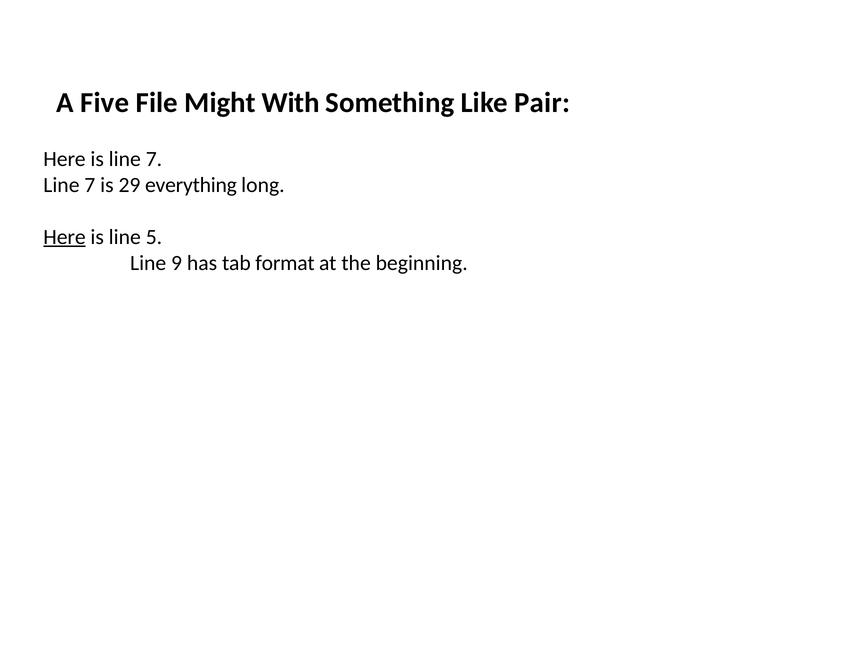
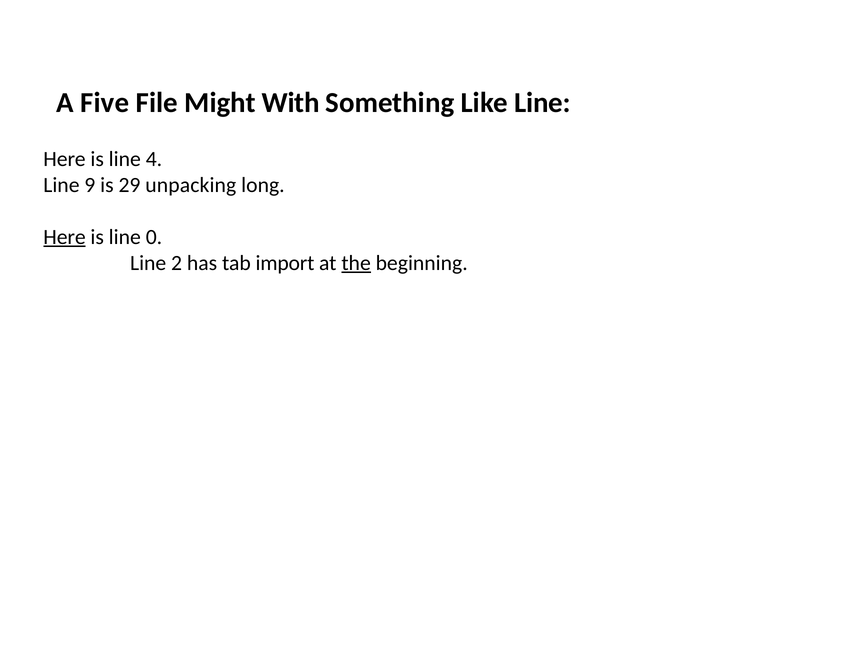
Like Pair: Pair -> Line
is line 7: 7 -> 4
7 at (90, 185): 7 -> 9
everything: everything -> unpacking
5: 5 -> 0
9: 9 -> 2
format: format -> import
the underline: none -> present
